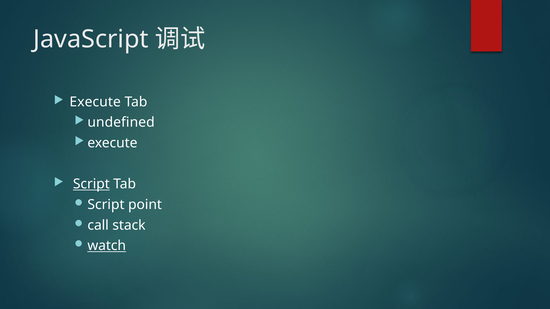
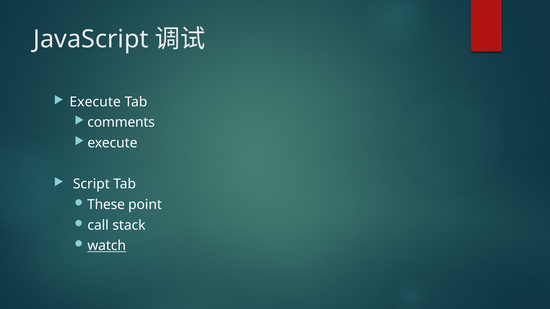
undefined: undefined -> comments
Script at (91, 184) underline: present -> none
Script at (106, 205): Script -> These
